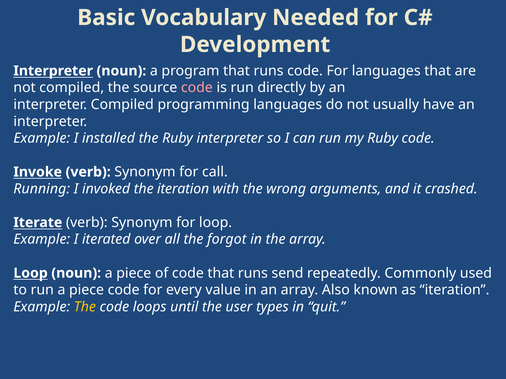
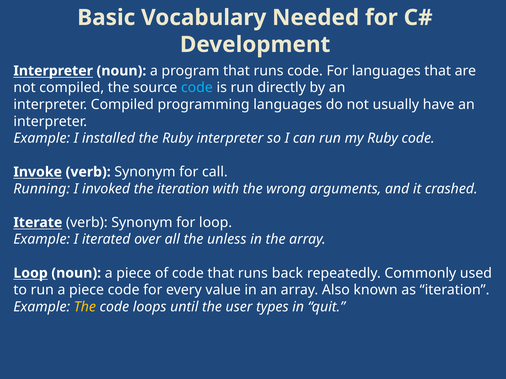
code at (197, 88) colour: pink -> light blue
forgot: forgot -> unless
send: send -> back
